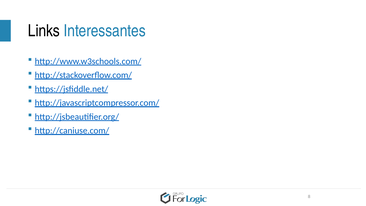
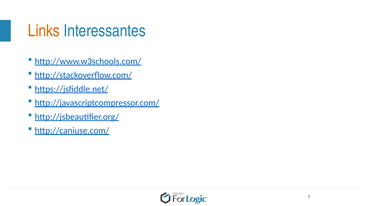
Links colour: black -> orange
